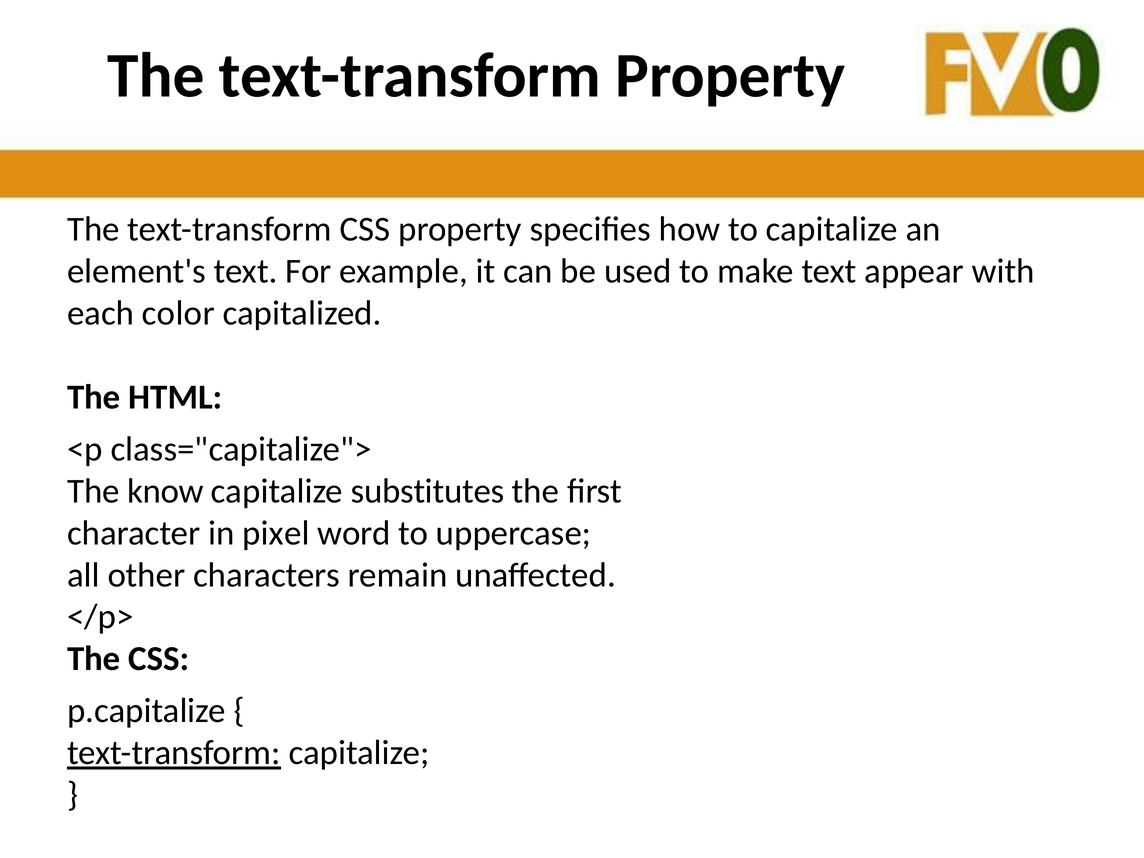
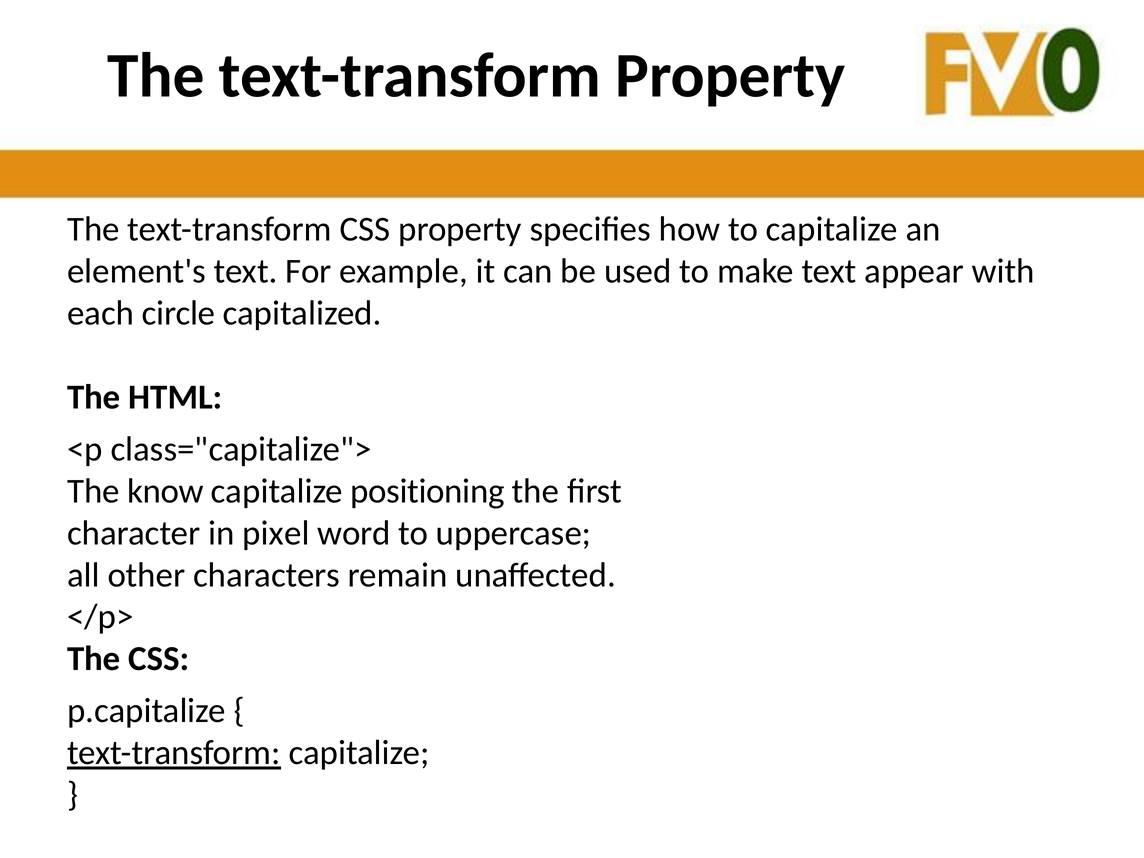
color: color -> circle
substitutes: substitutes -> positioning
